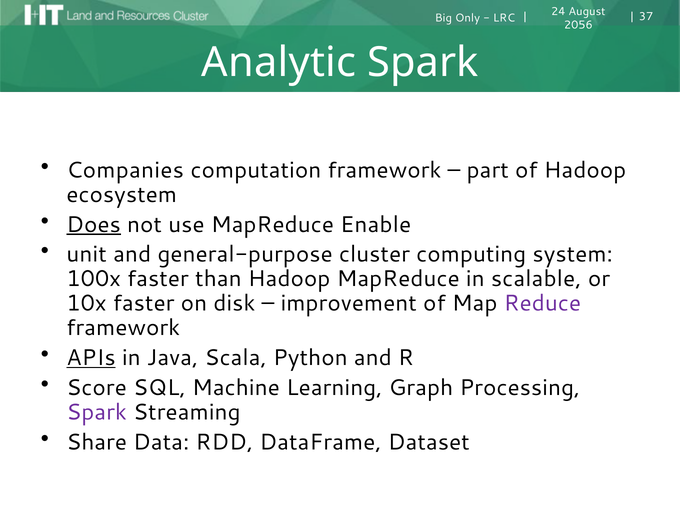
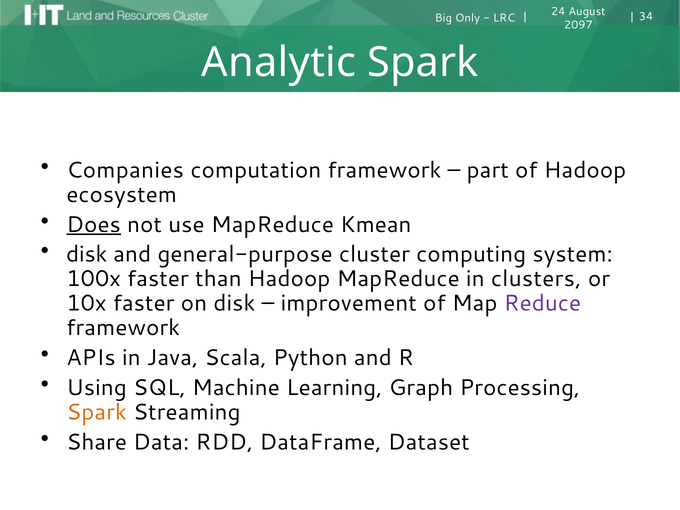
37: 37 -> 34
2056: 2056 -> 2097
Enable: Enable -> Kmean
unit at (87, 255): unit -> disk
scalable: scalable -> clusters
APIs underline: present -> none
Score: Score -> Using
Spark at (97, 412) colour: purple -> orange
